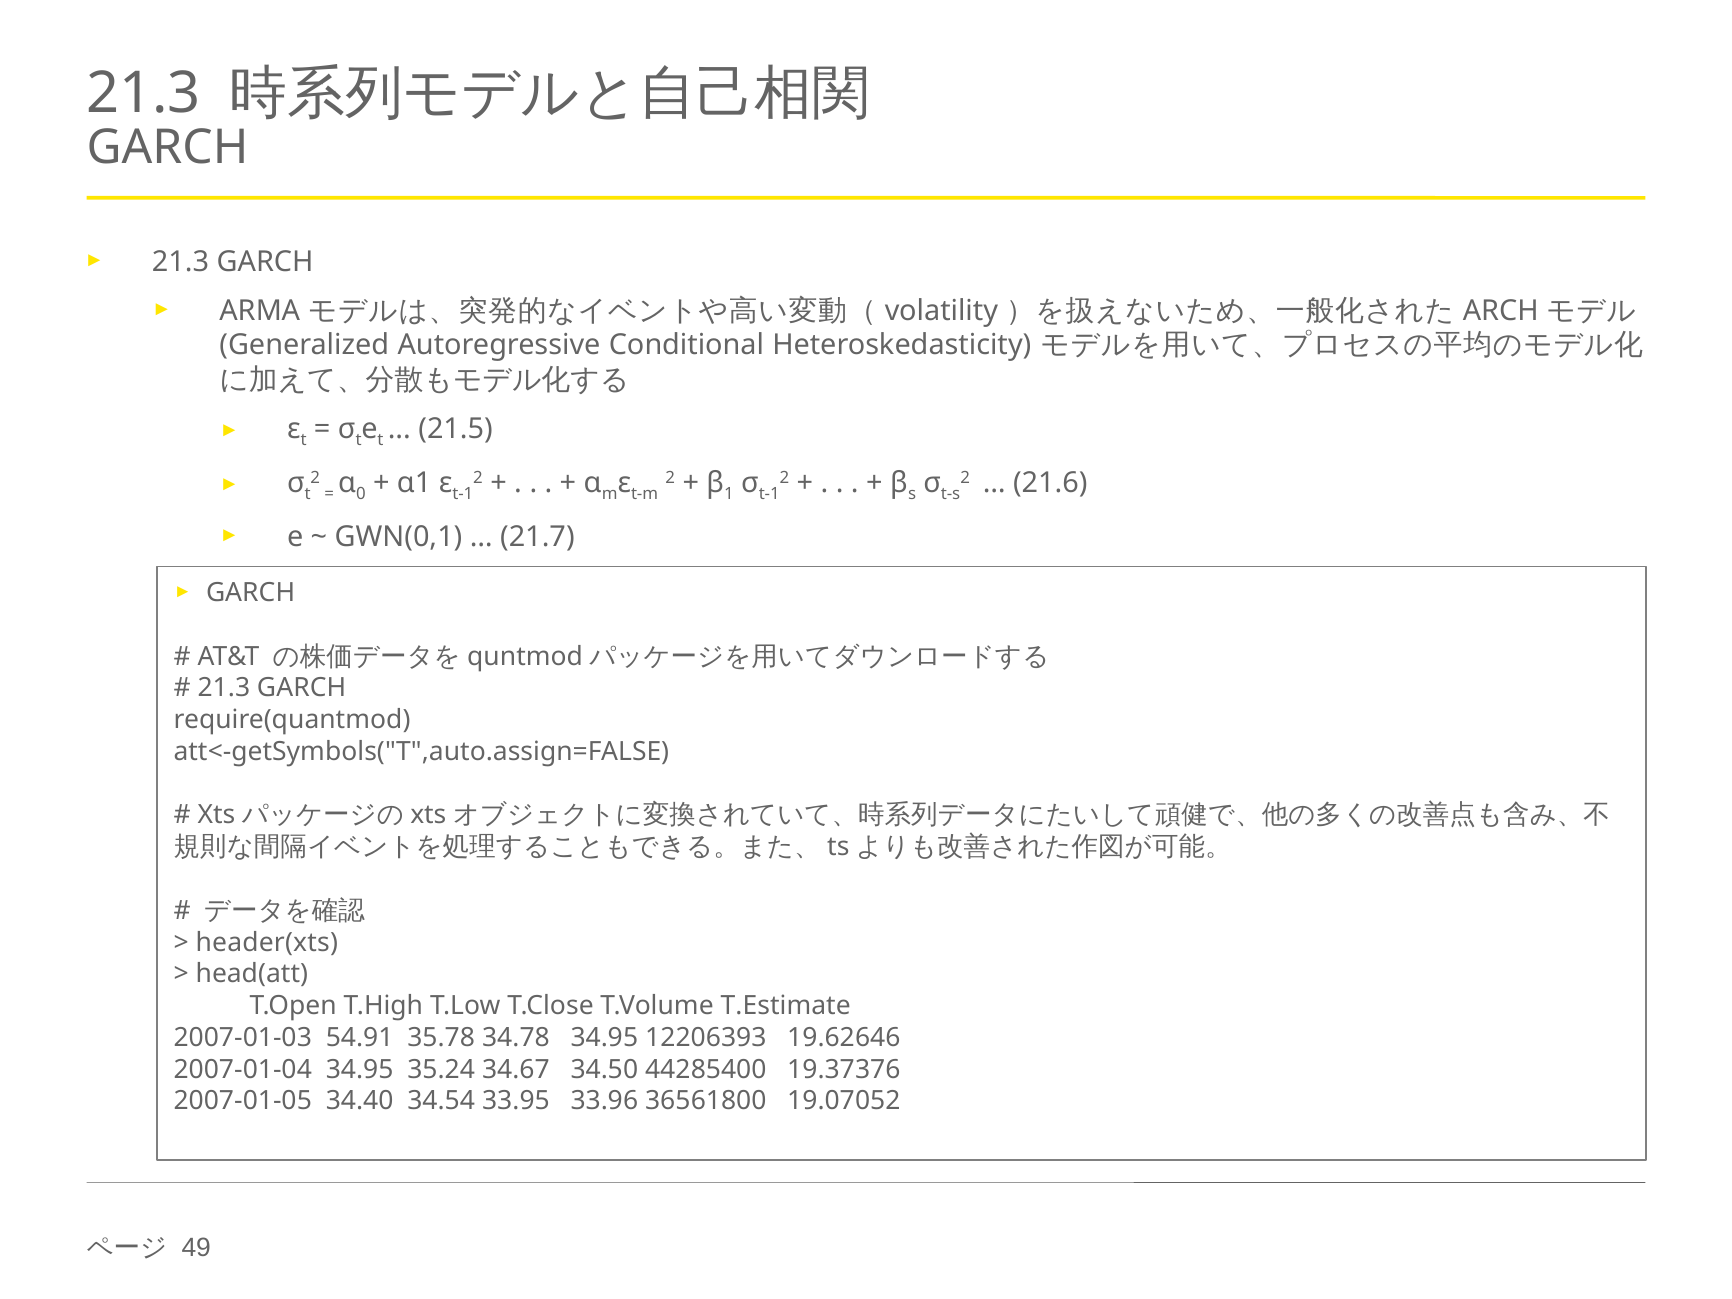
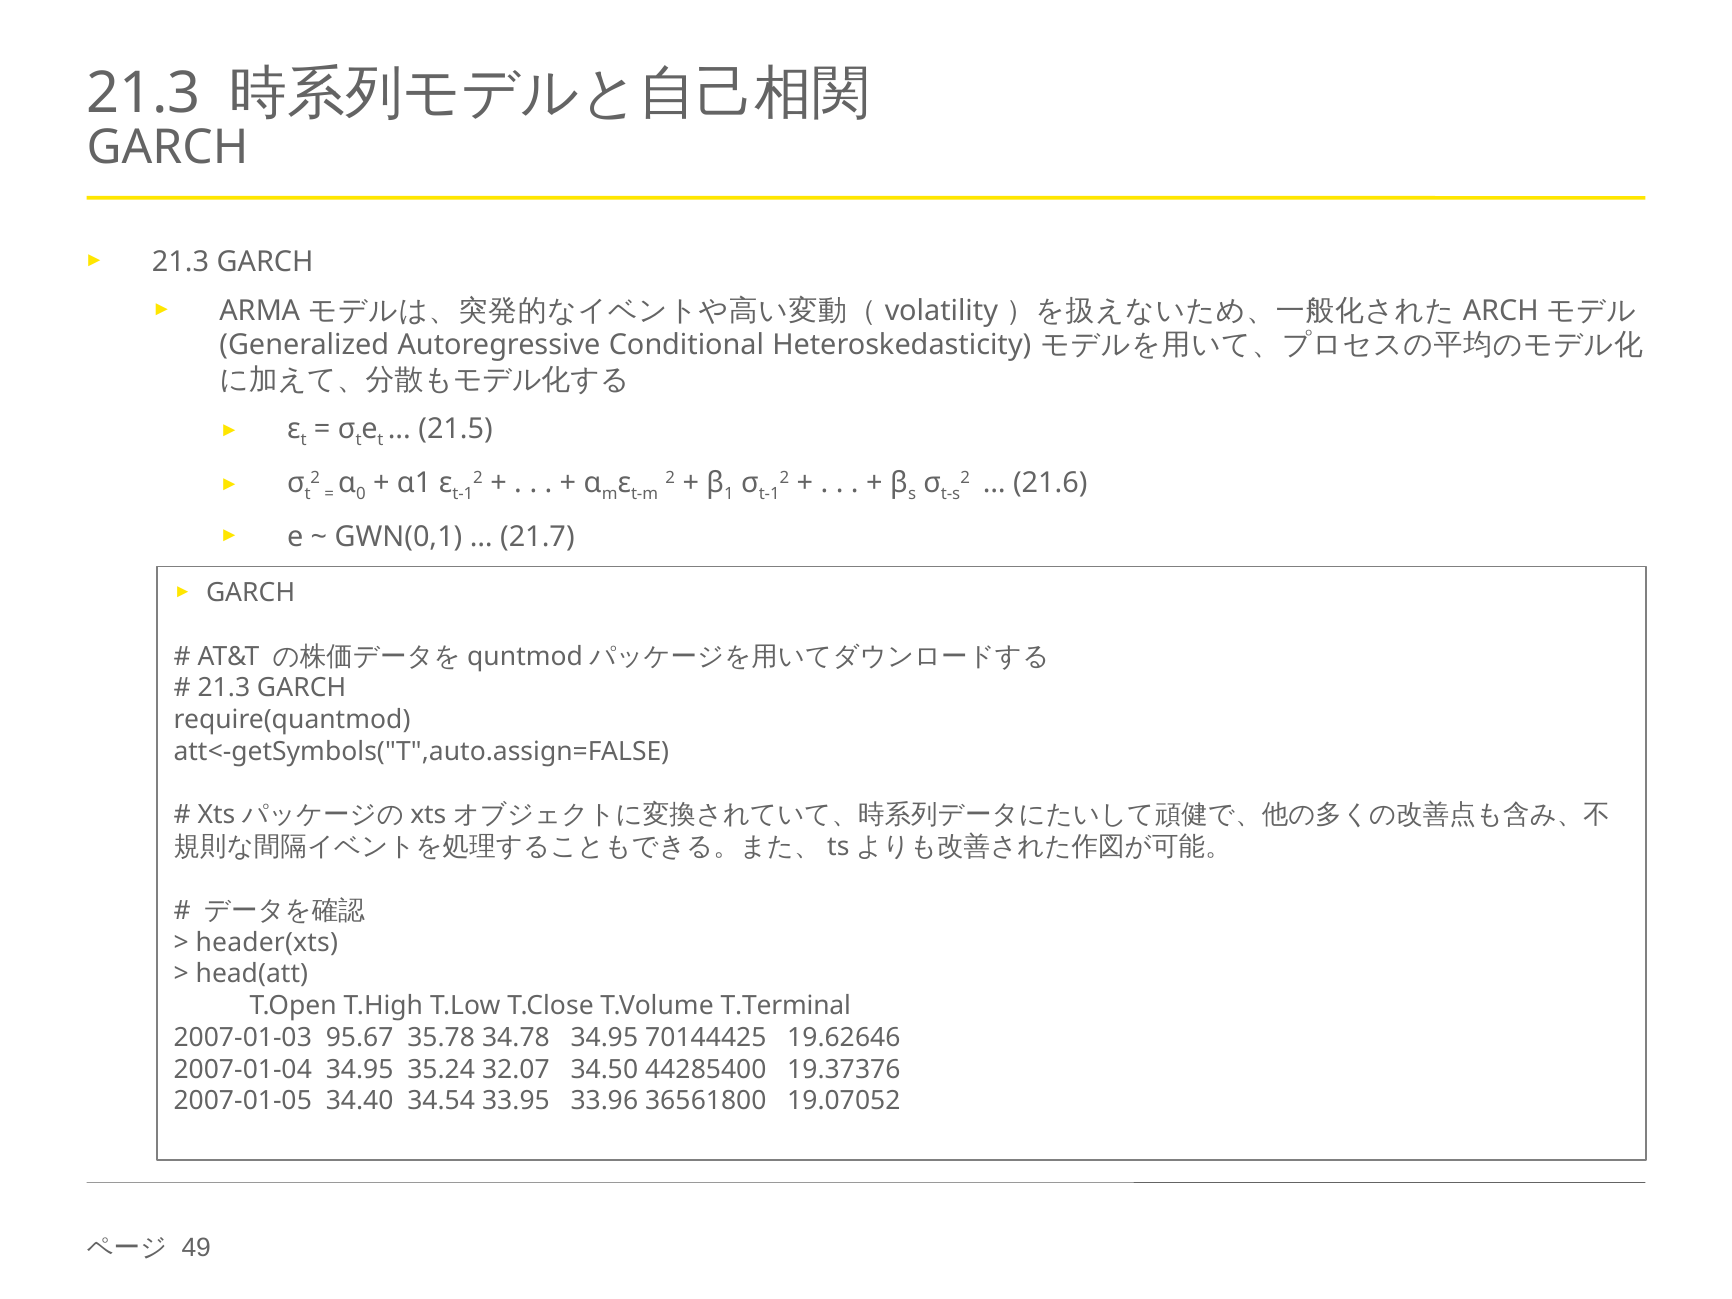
T.Estimate: T.Estimate -> T.Terminal
54.91: 54.91 -> 95.67
12206393: 12206393 -> 70144425
34.67: 34.67 -> 32.07
